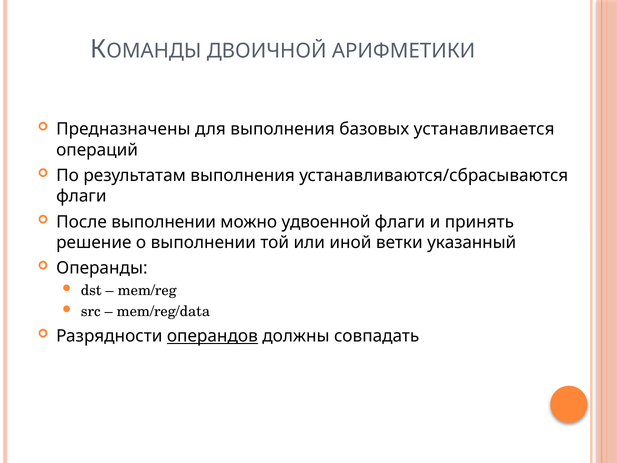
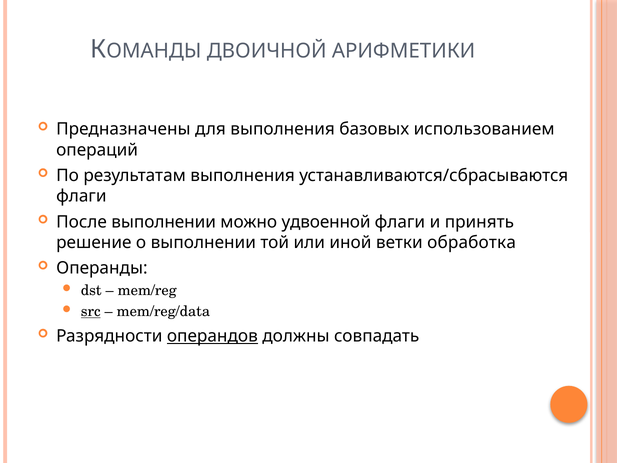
устанавливается: устанавливается -> использованием
указанный: указанный -> обработка
src underline: none -> present
